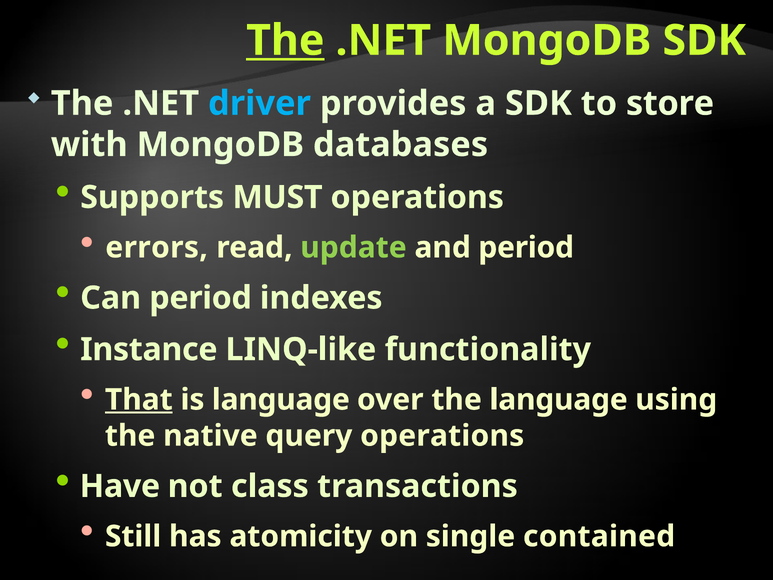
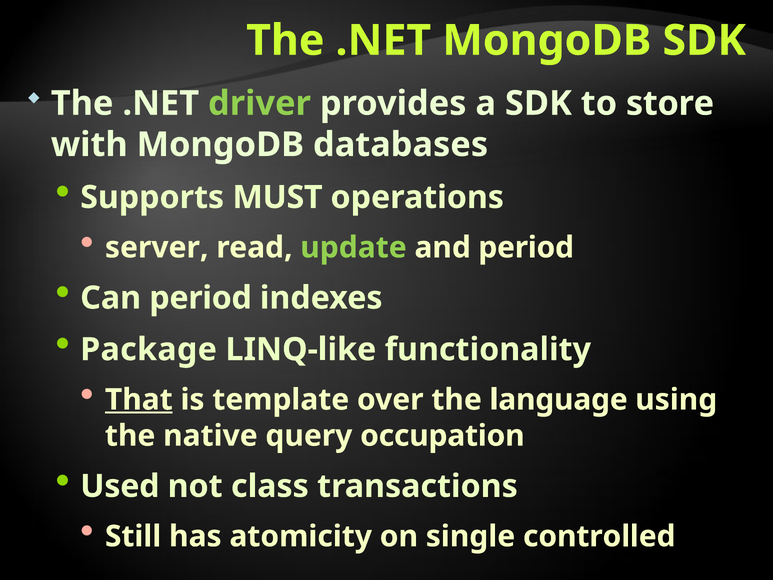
The at (285, 41) underline: present -> none
driver colour: light blue -> light green
errors: errors -> server
Instance: Instance -> Package
is language: language -> template
query operations: operations -> occupation
Have: Have -> Used
contained: contained -> controlled
